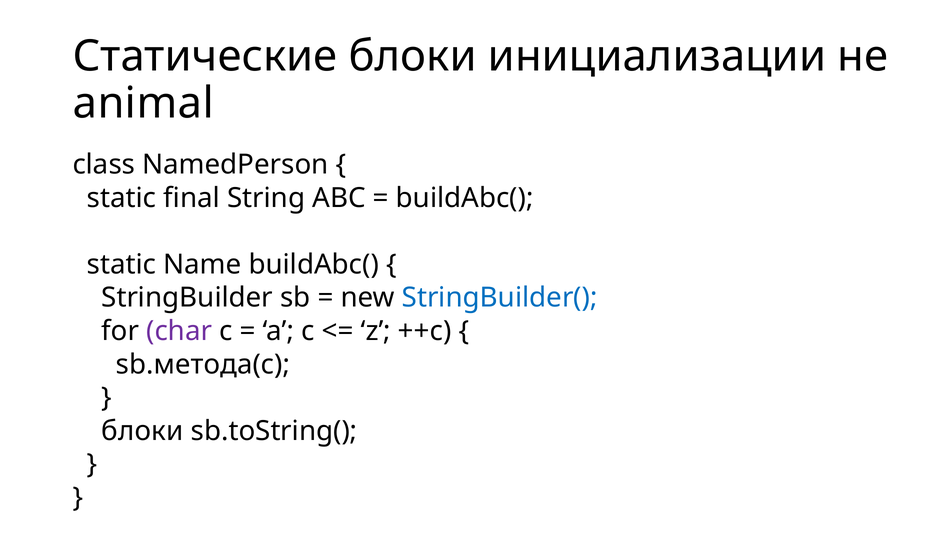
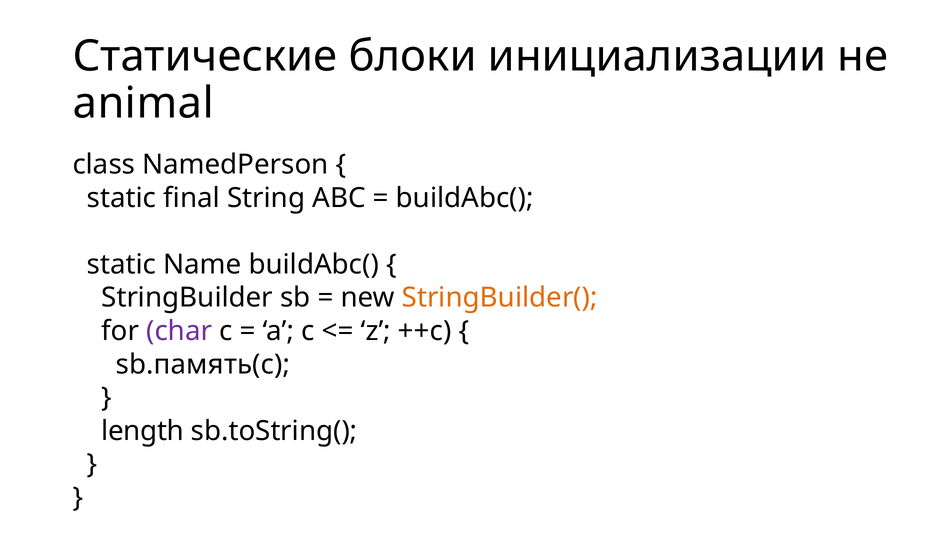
StringBuilder( colour: blue -> orange
sb.метода(c: sb.метода(c -> sb.память(c
блоки at (142, 431): блоки -> length
